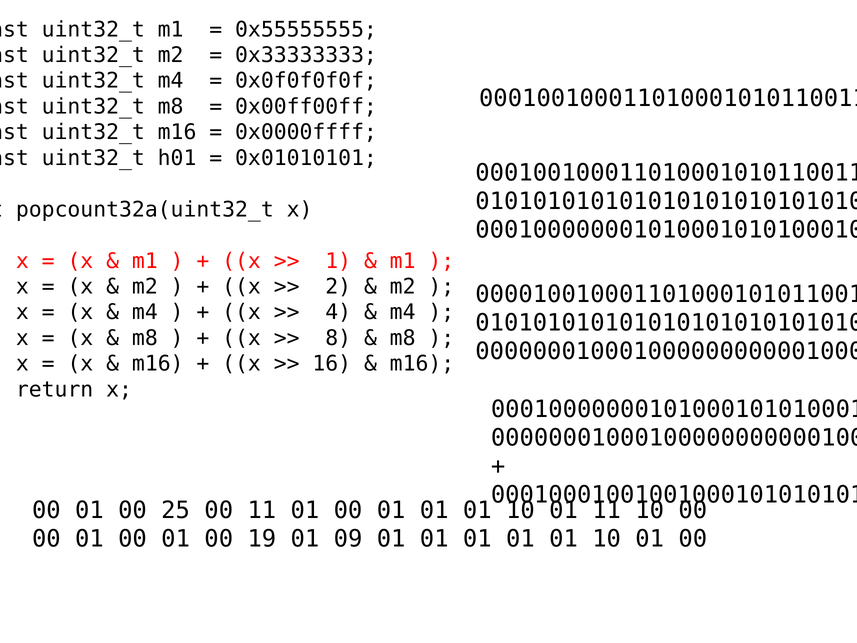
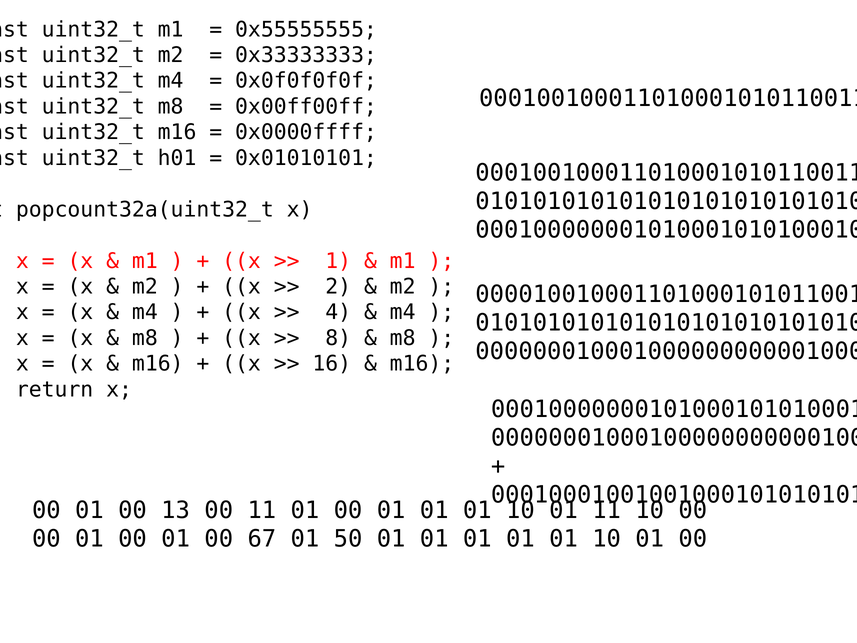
25: 25 -> 13
19: 19 -> 67
09: 09 -> 50
